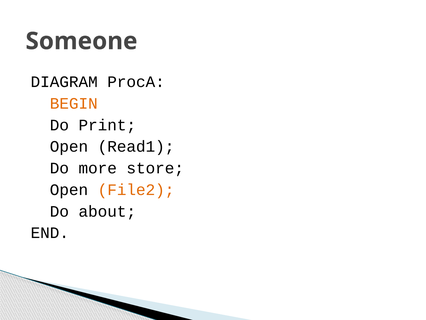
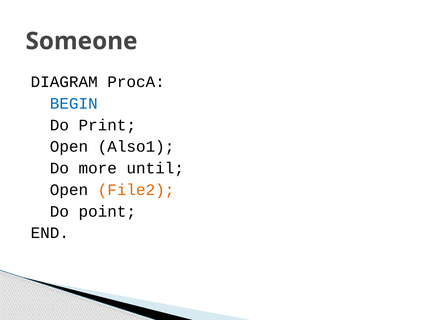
BEGIN colour: orange -> blue
Read1: Read1 -> Also1
store: store -> until
about: about -> point
